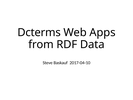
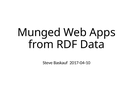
Dcterms: Dcterms -> Munged
